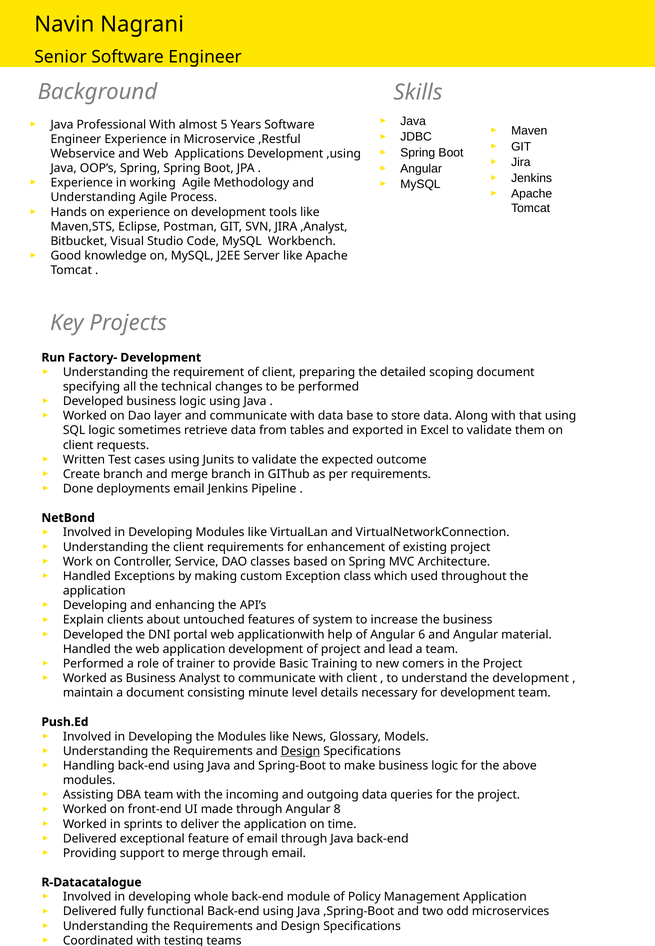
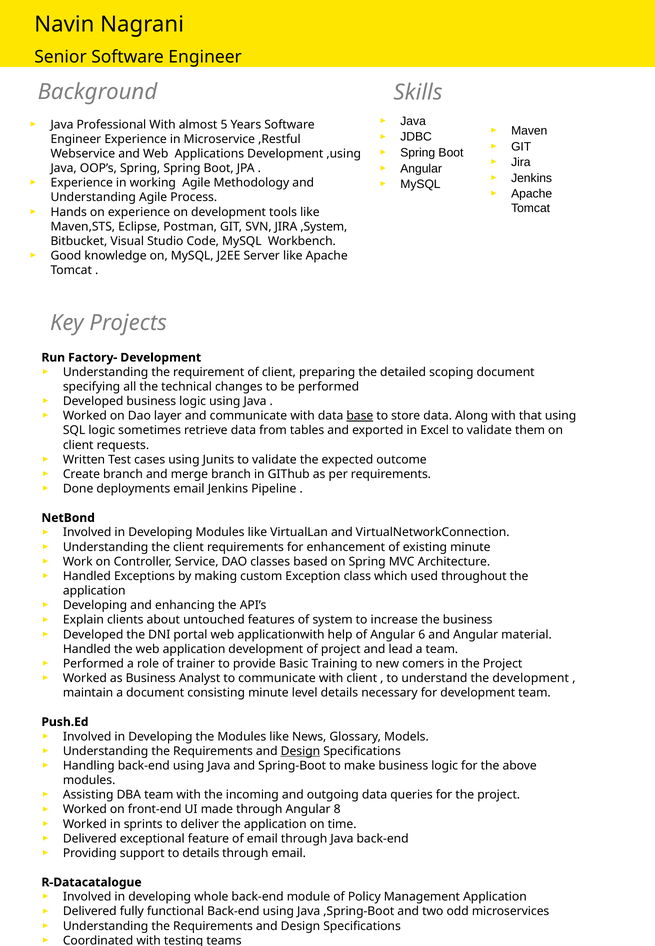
,Analyst: ,Analyst -> ,System
base underline: none -> present
existing project: project -> minute
to merge: merge -> details
